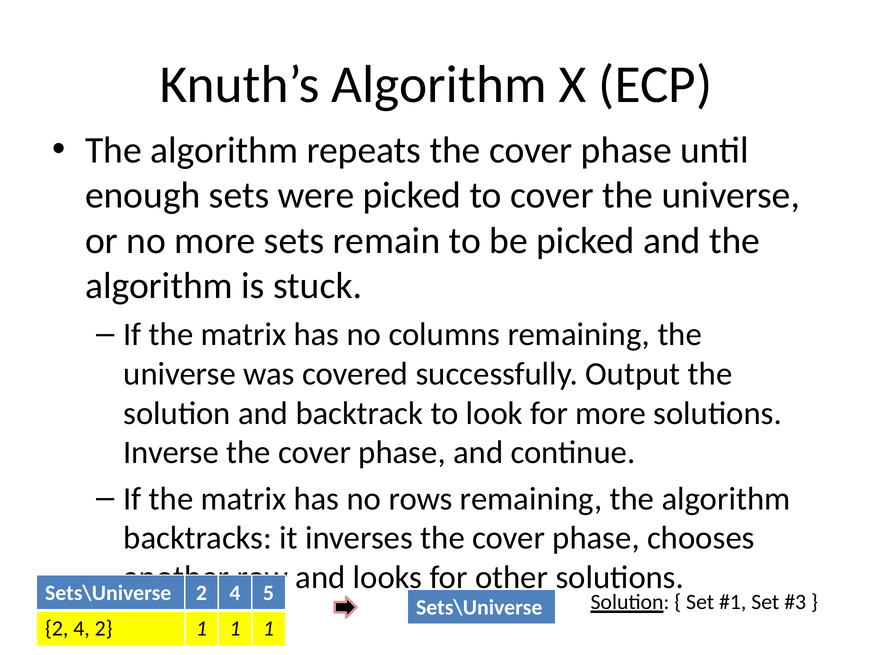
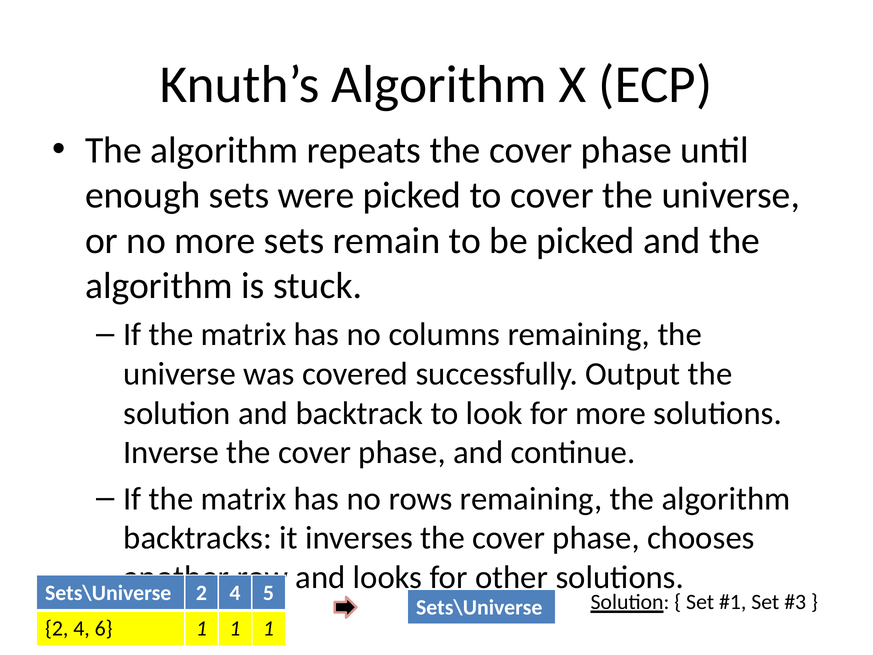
4 2: 2 -> 6
